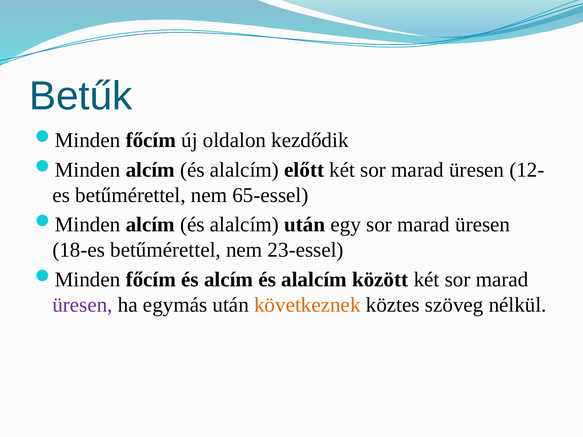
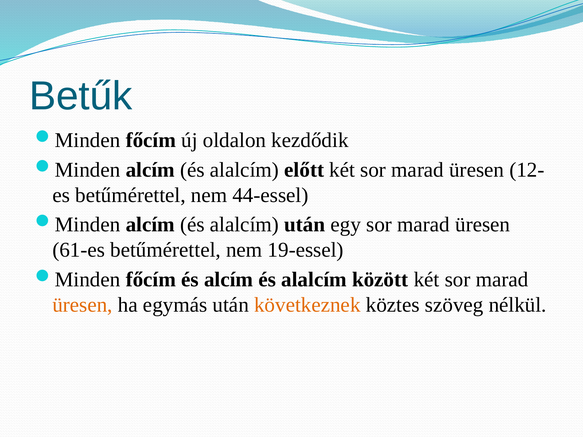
65-essel: 65-essel -> 44-essel
18-es: 18-es -> 61-es
23-essel: 23-essel -> 19-essel
üresen at (82, 305) colour: purple -> orange
